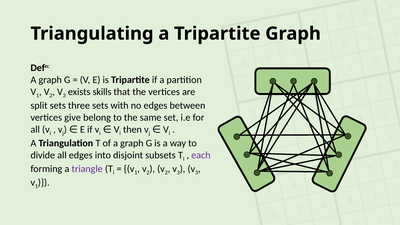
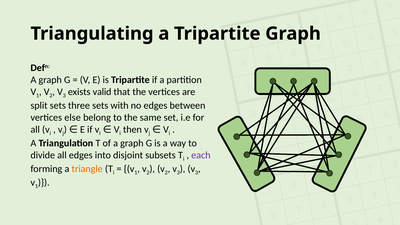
skills: skills -> valid
give: give -> else
triangle colour: purple -> orange
